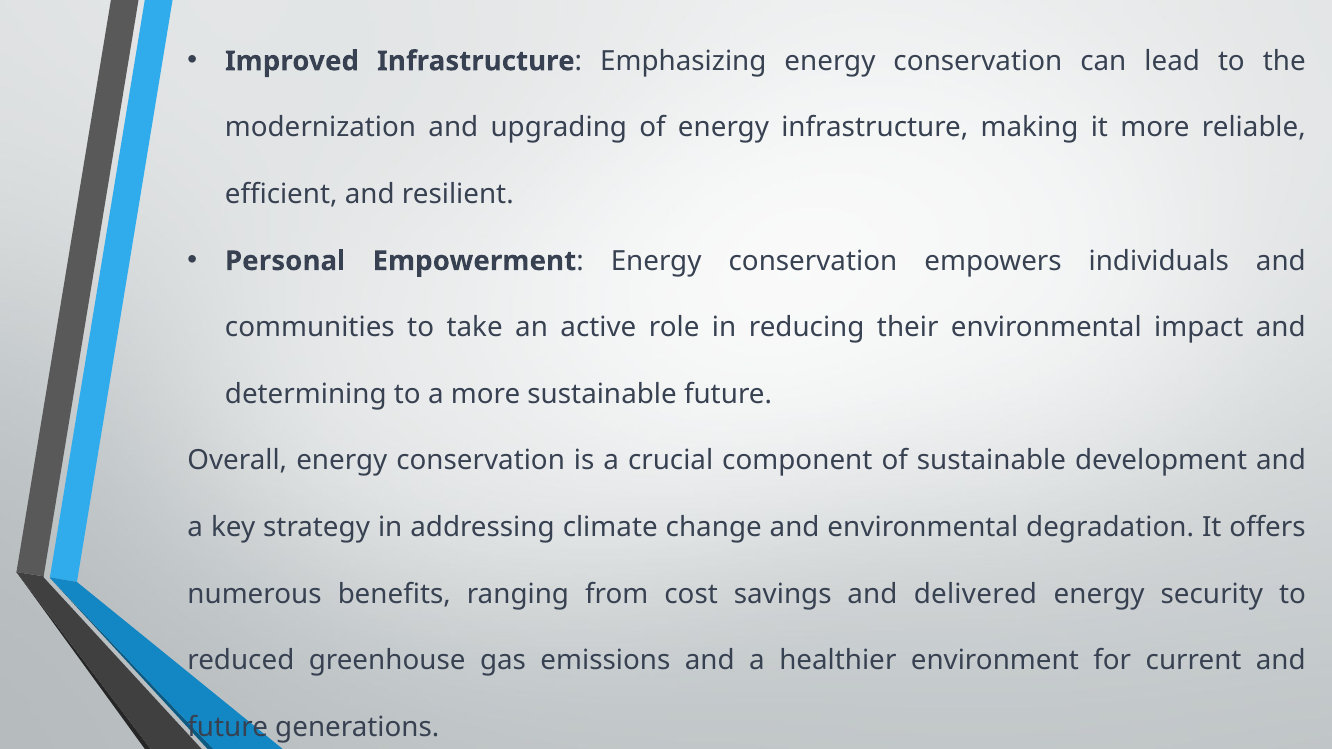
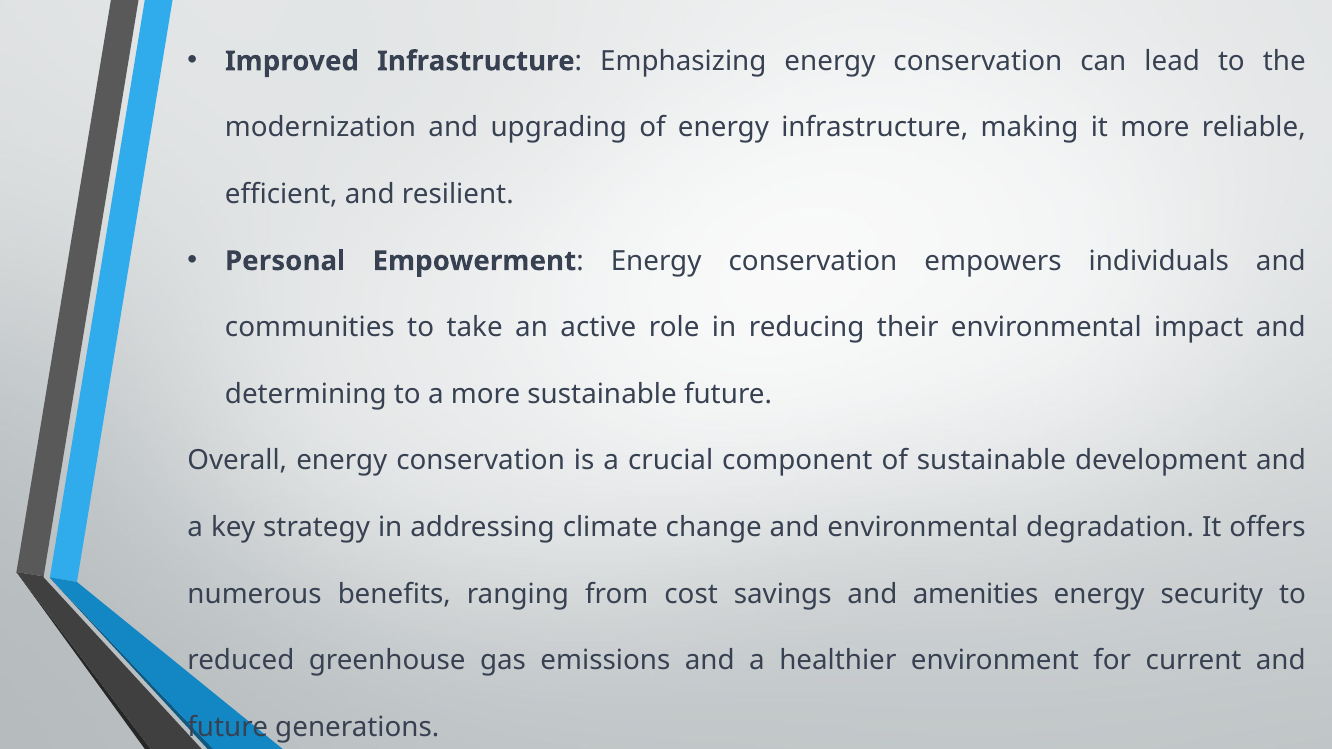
delivered: delivered -> amenities
